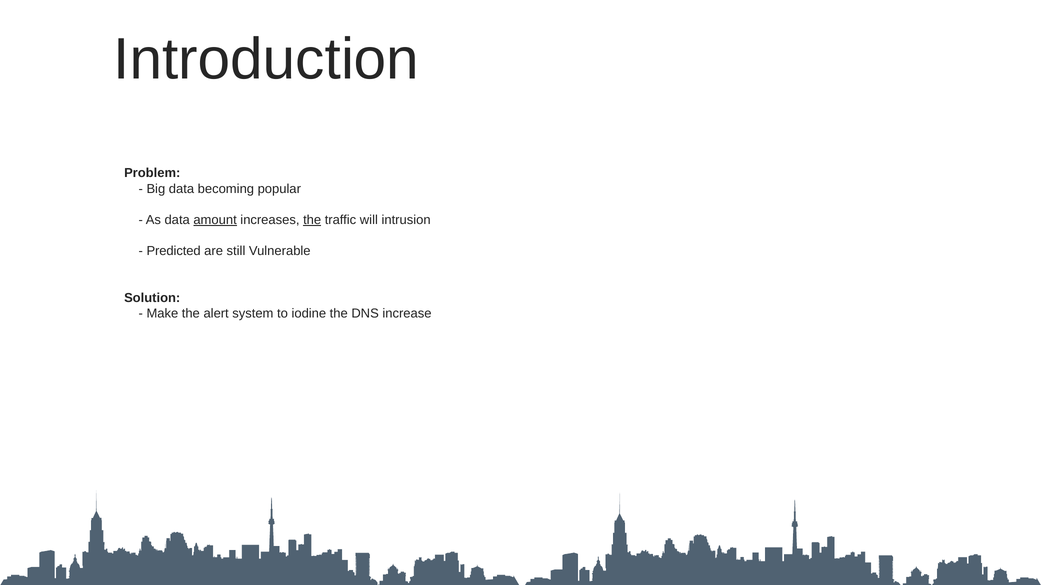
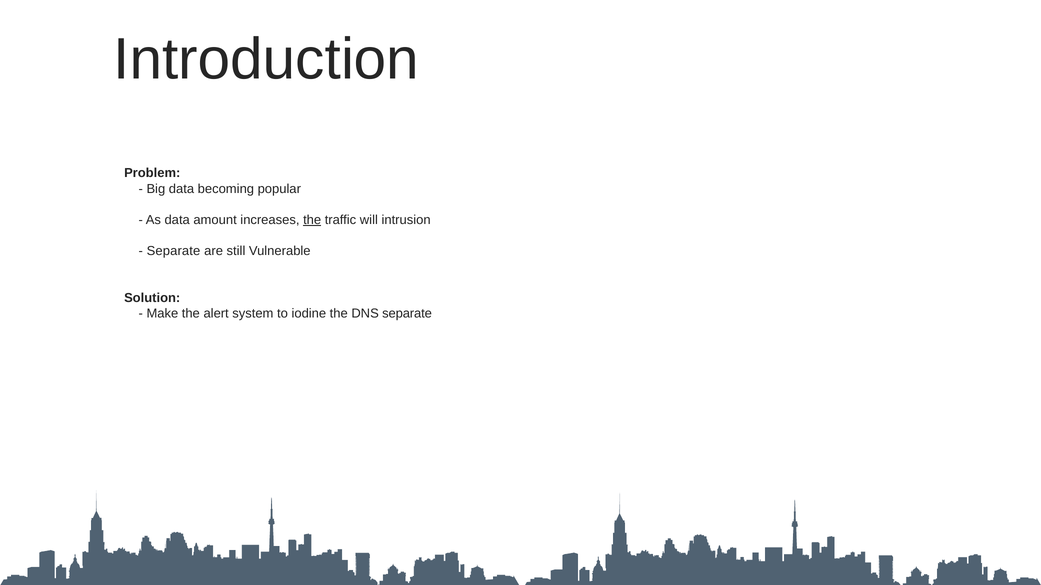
amount underline: present -> none
Predicted at (174, 251): Predicted -> Separate
DNS increase: increase -> separate
